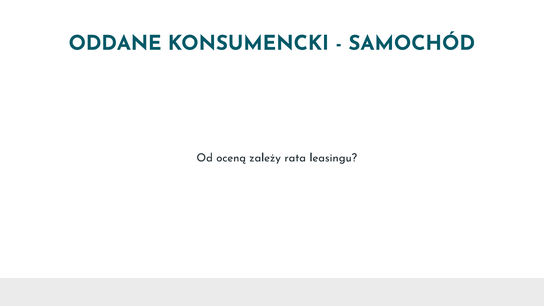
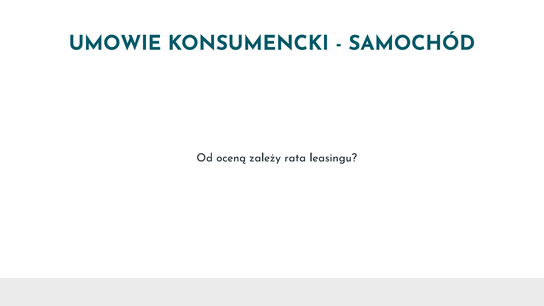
ODDANE: ODDANE -> UMOWIE
